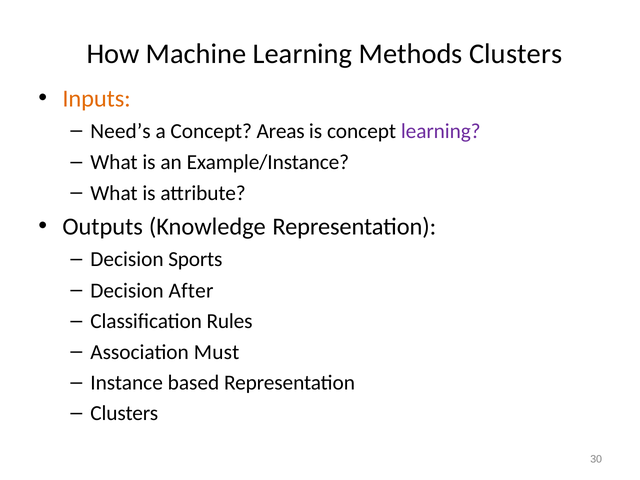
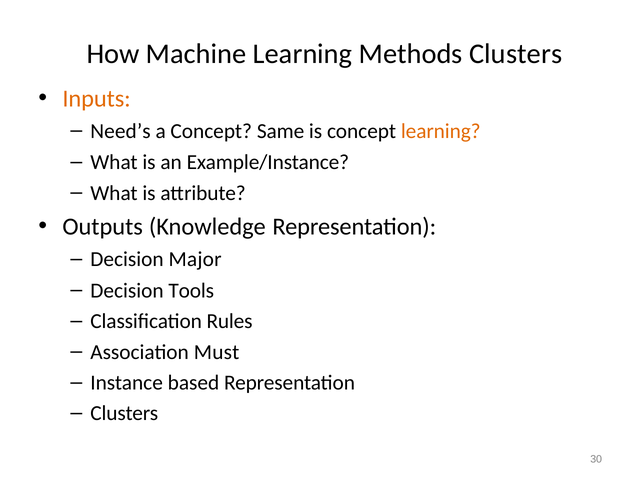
Areas: Areas -> Same
learning at (441, 131) colour: purple -> orange
Sports: Sports -> Major
After: After -> Tools
